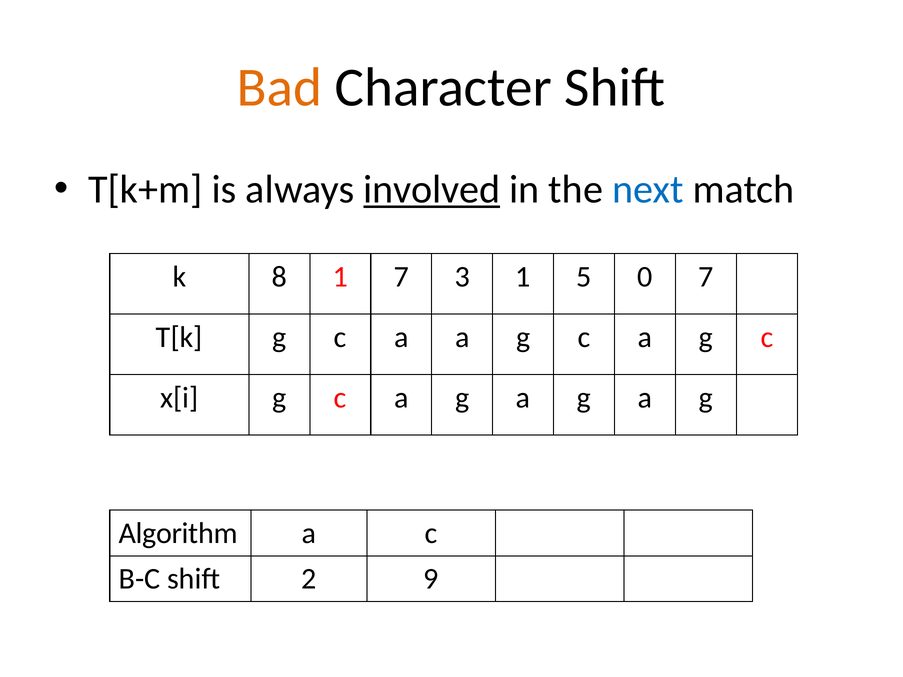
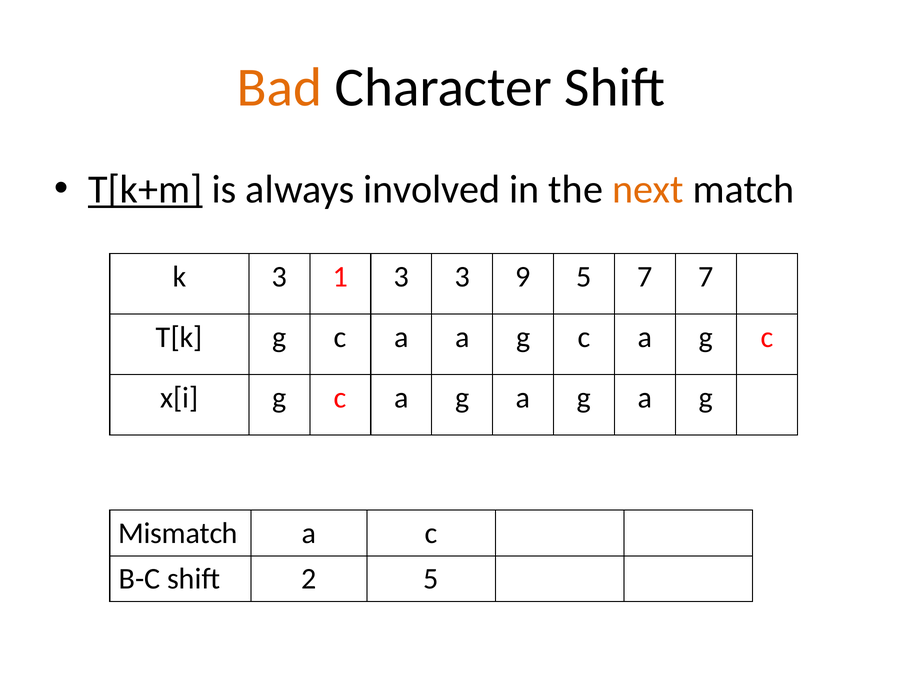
T[k+m underline: none -> present
involved underline: present -> none
next colour: blue -> orange
k 8: 8 -> 3
1 7: 7 -> 3
3 1: 1 -> 9
5 0: 0 -> 7
Algorithm: Algorithm -> Mismatch
2 9: 9 -> 5
